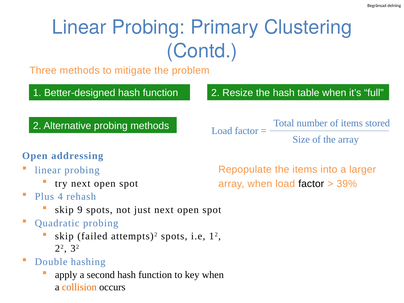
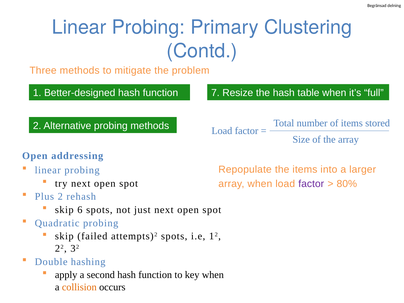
function 2: 2 -> 7
factor at (311, 184) colour: black -> purple
39%: 39% -> 80%
Plus 4: 4 -> 2
9: 9 -> 6
